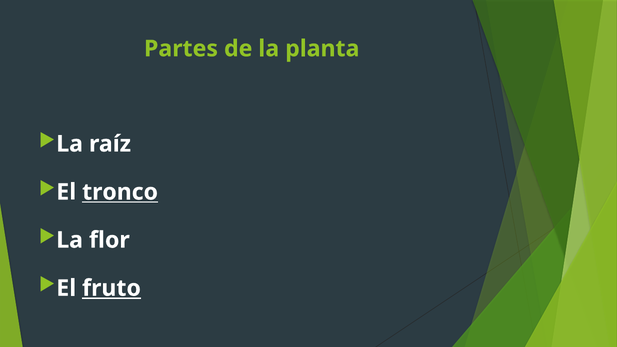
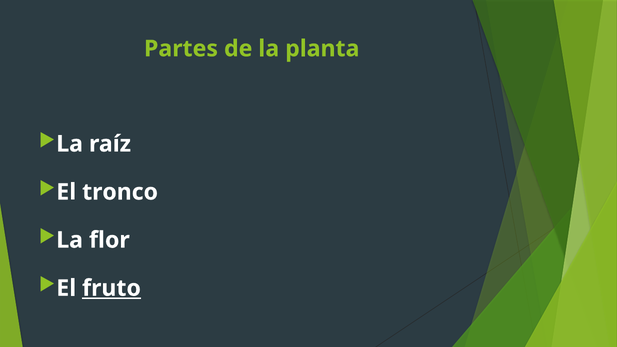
tronco underline: present -> none
